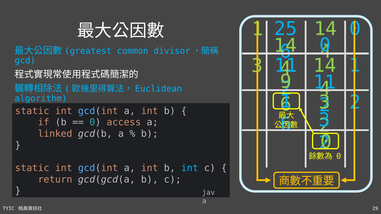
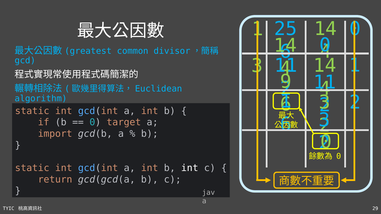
access: access -> target
linked: linked -> import
int at (190, 168) colour: light blue -> white
